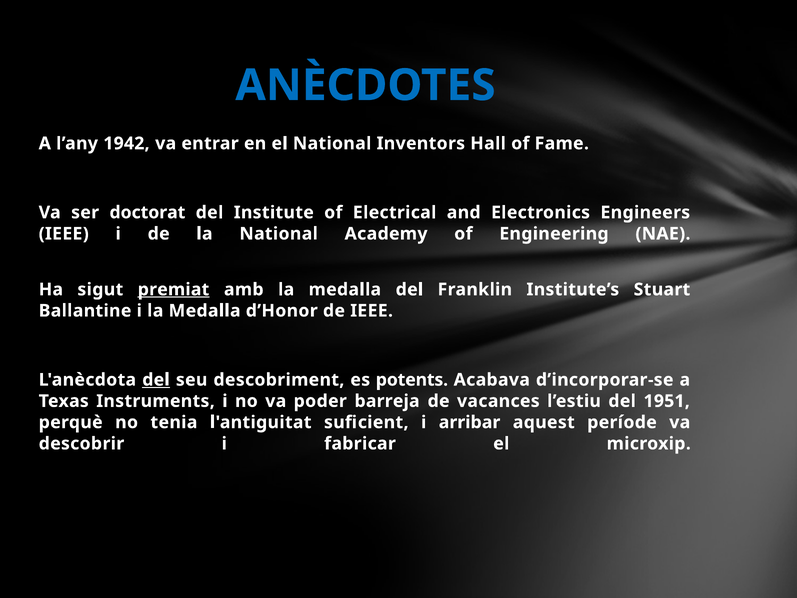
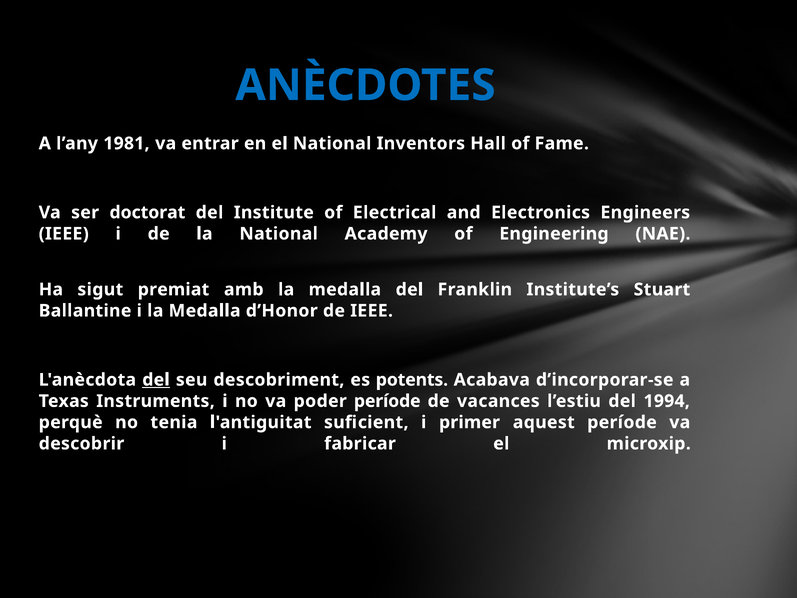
1942: 1942 -> 1981
premiat underline: present -> none
poder barreja: barreja -> període
1951: 1951 -> 1994
arribar: arribar -> primer
